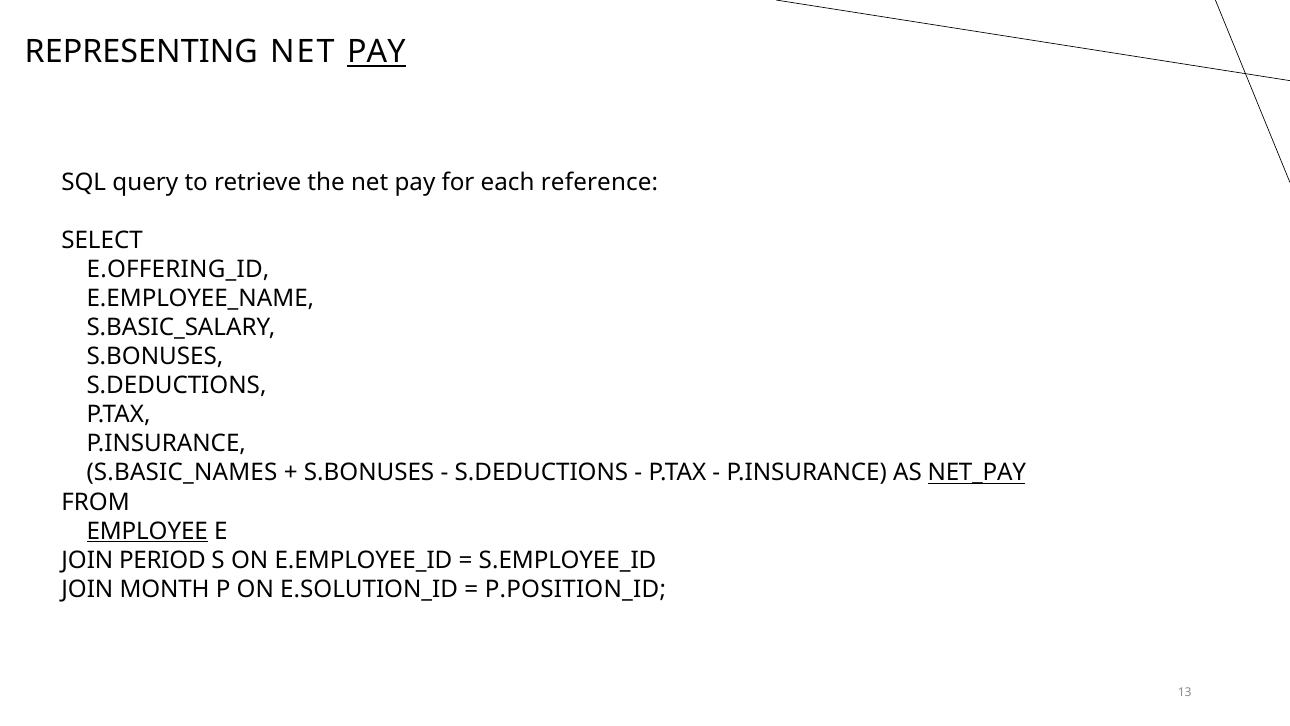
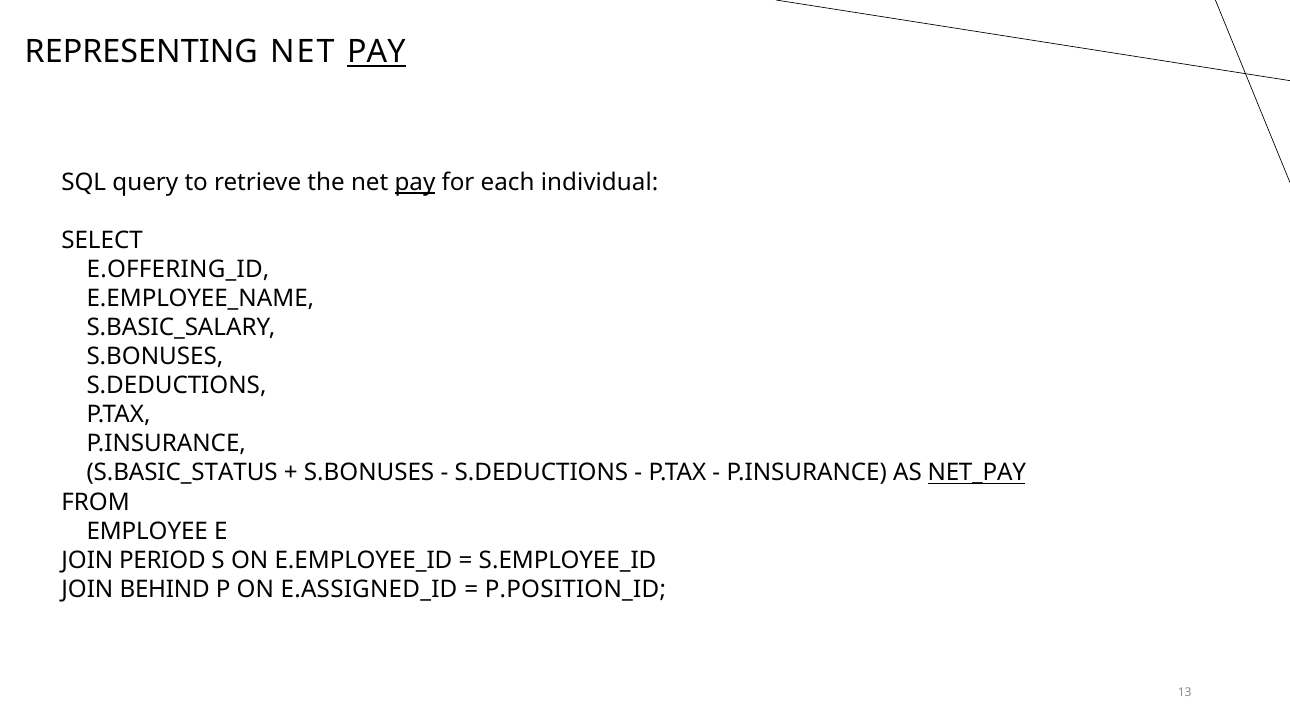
pay at (415, 183) underline: none -> present
reference: reference -> individual
S.BASIC_NAMES: S.BASIC_NAMES -> S.BASIC_STATUS
EMPLOYEE underline: present -> none
MONTH: MONTH -> BEHIND
E.SOLUTION_ID: E.SOLUTION_ID -> E.ASSIGNED_ID
